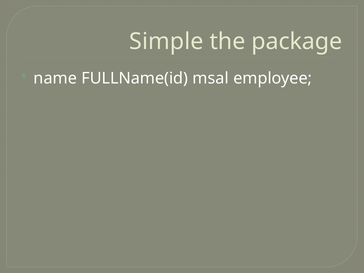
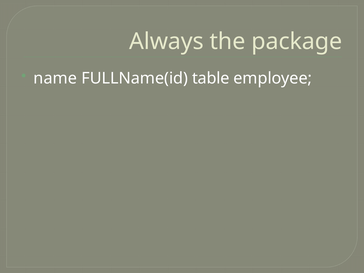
Simple: Simple -> Always
msal: msal -> table
